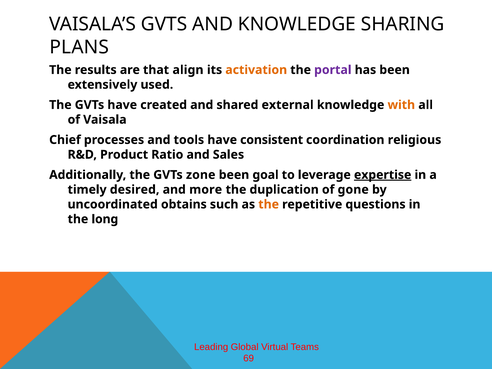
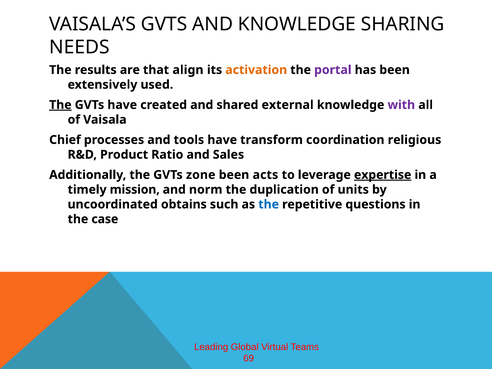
PLANS: PLANS -> NEEDS
The at (60, 105) underline: none -> present
with colour: orange -> purple
consistent: consistent -> transform
goal: goal -> acts
desired: desired -> mission
more: more -> norm
gone: gone -> units
the at (269, 204) colour: orange -> blue
long: long -> case
